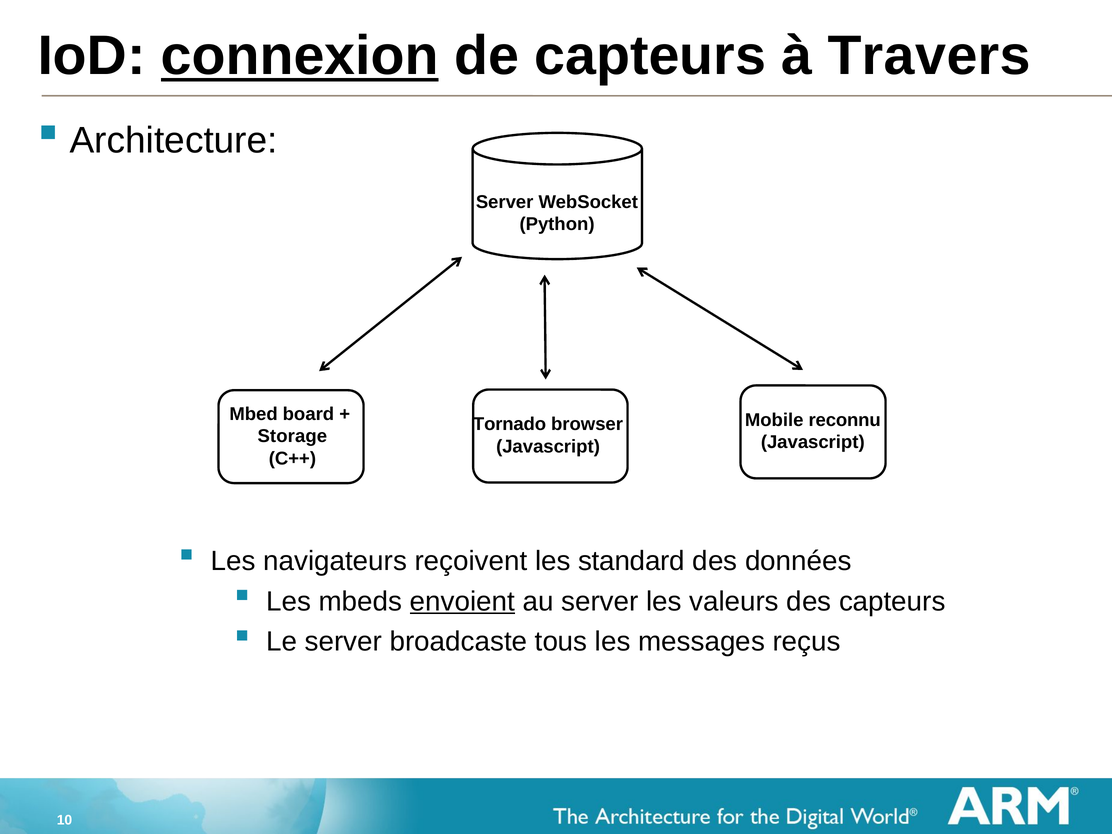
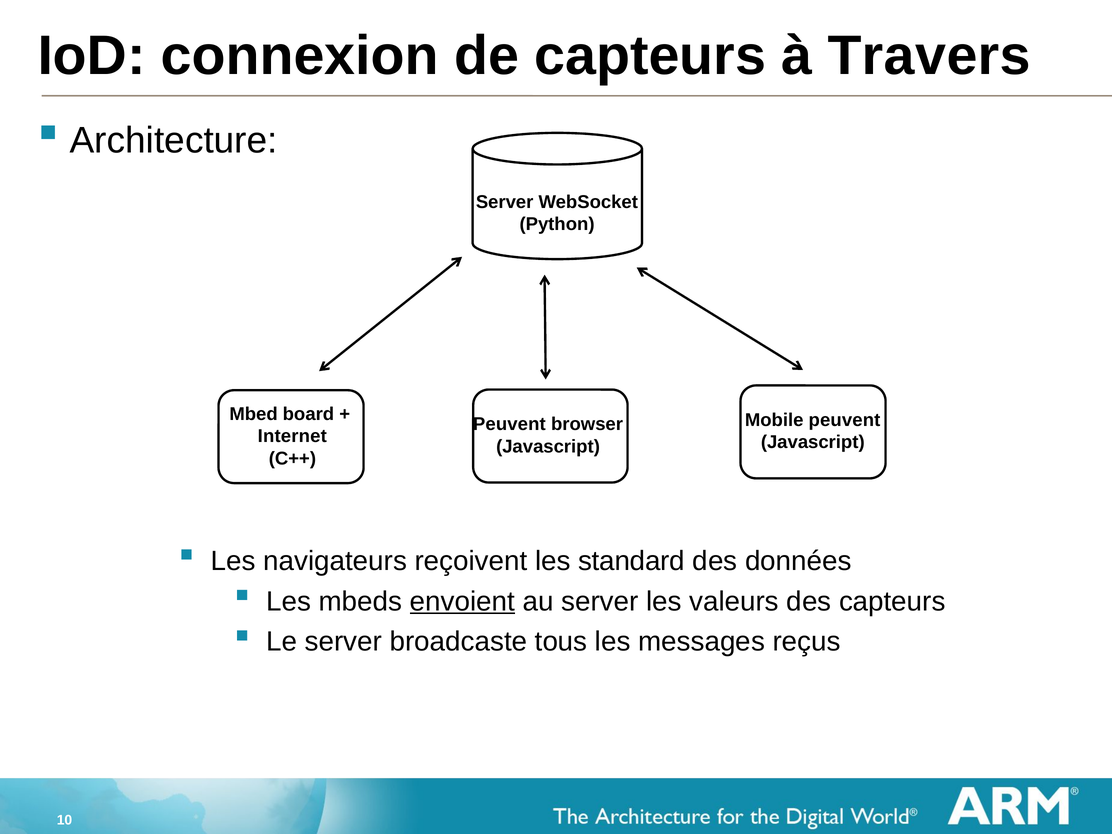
connexion underline: present -> none
Mobile reconnu: reconnu -> peuvent
Tornado at (510, 424): Tornado -> Peuvent
Storage: Storage -> Internet
